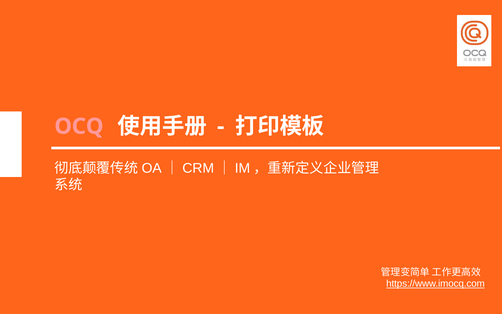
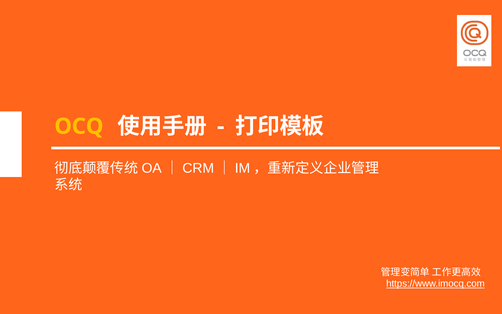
OCQ colour: pink -> yellow
